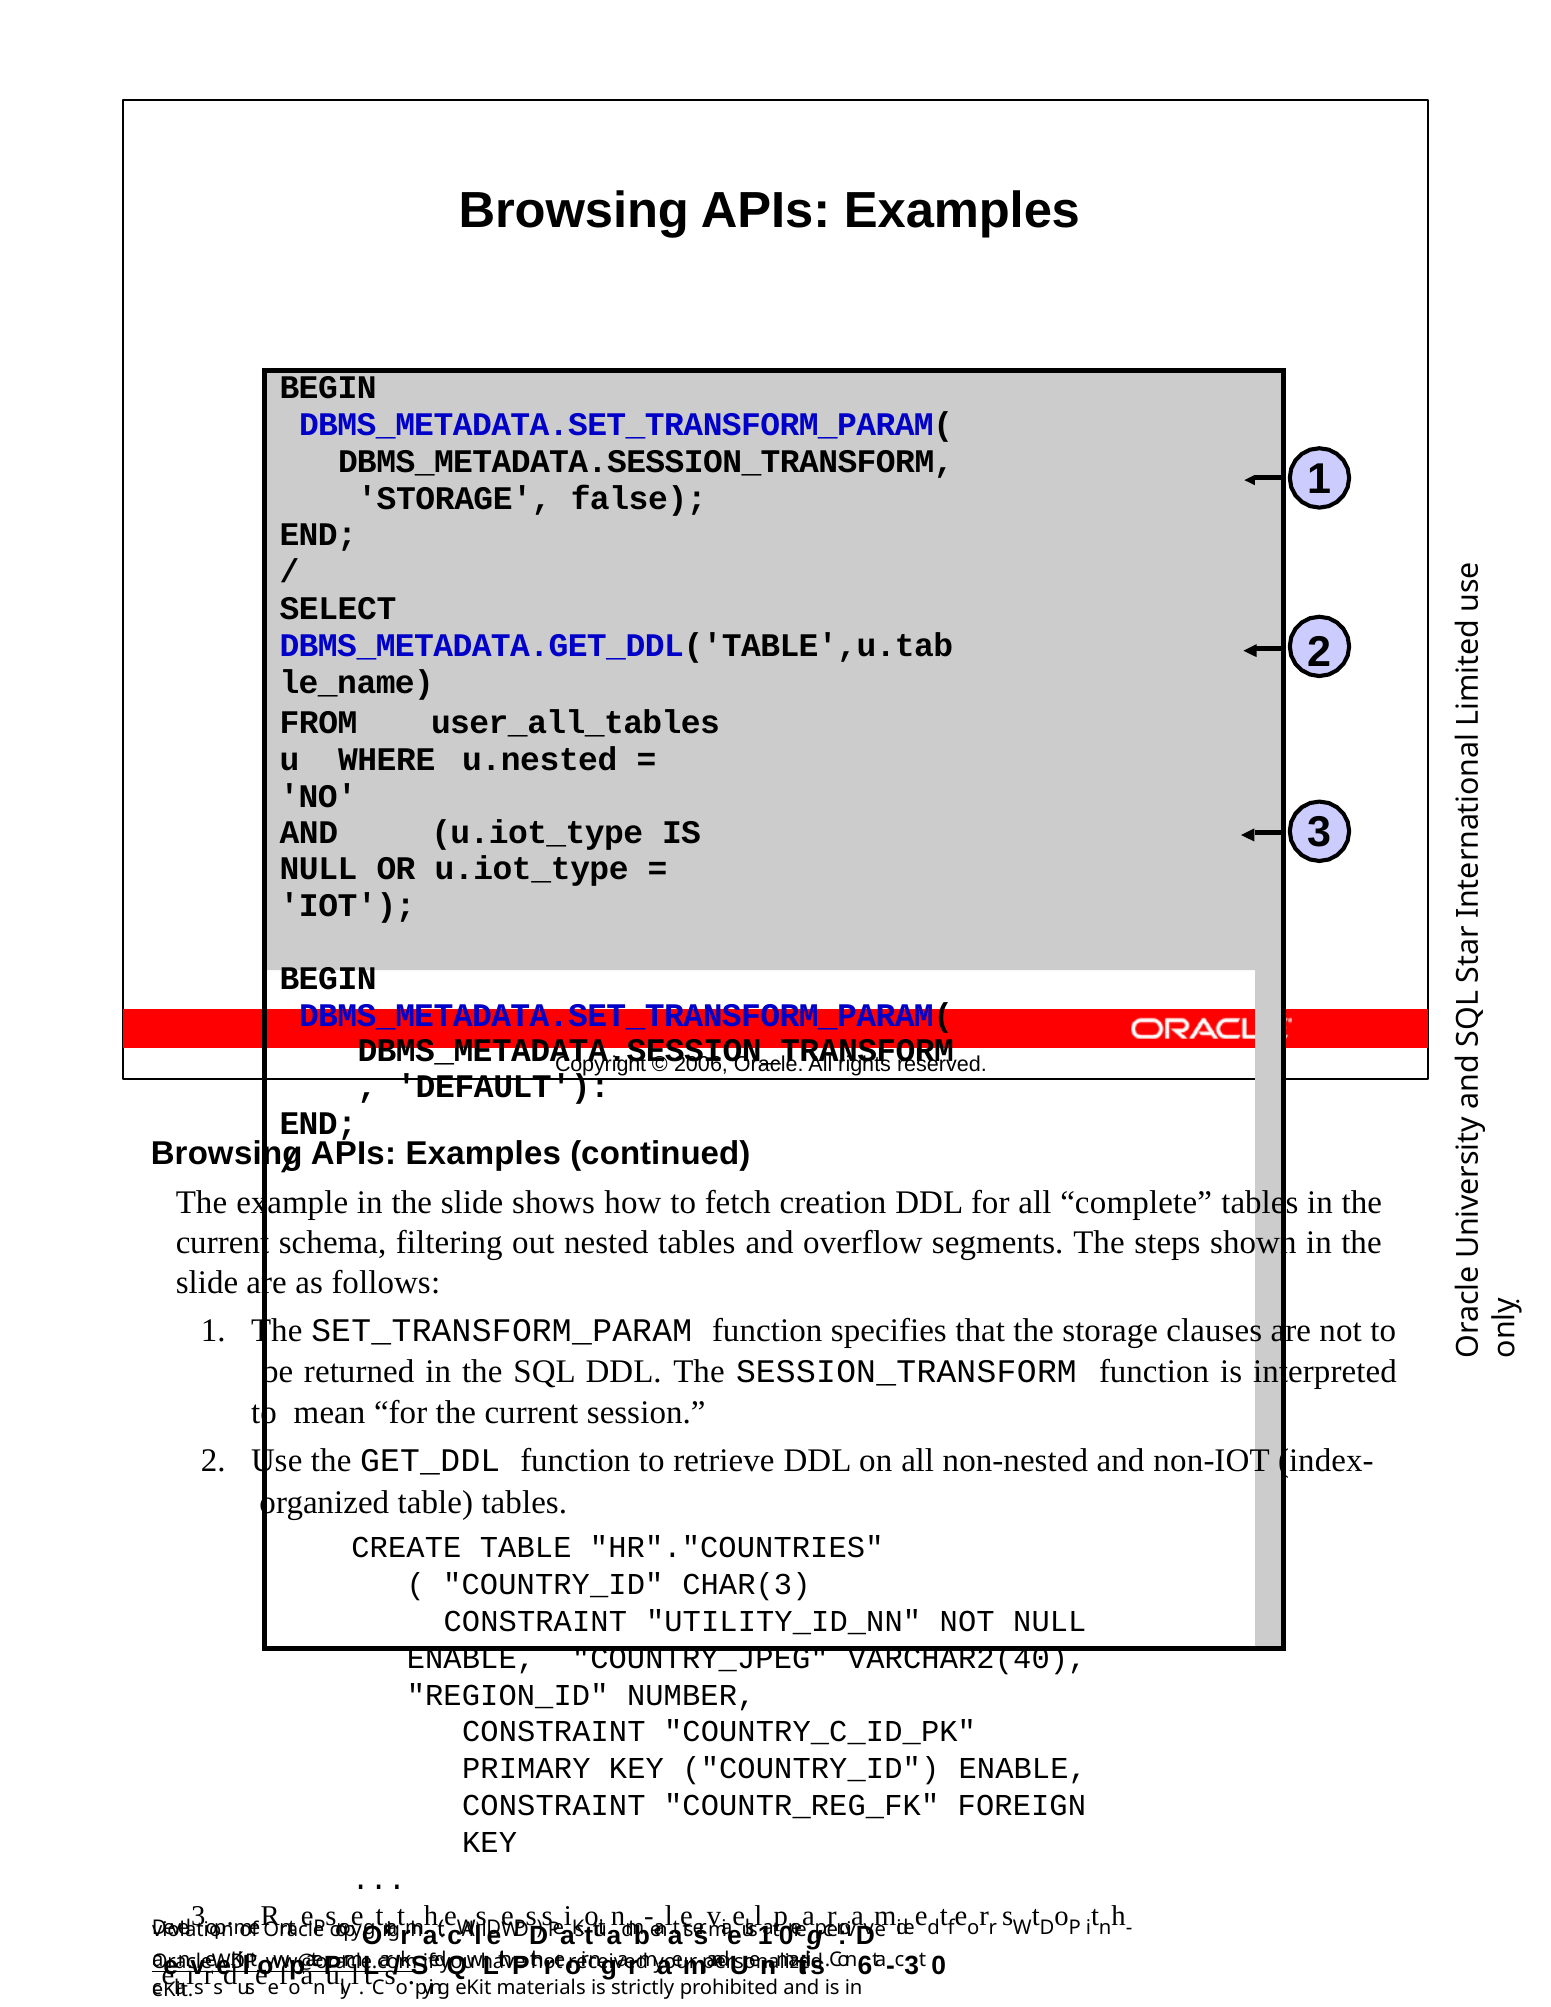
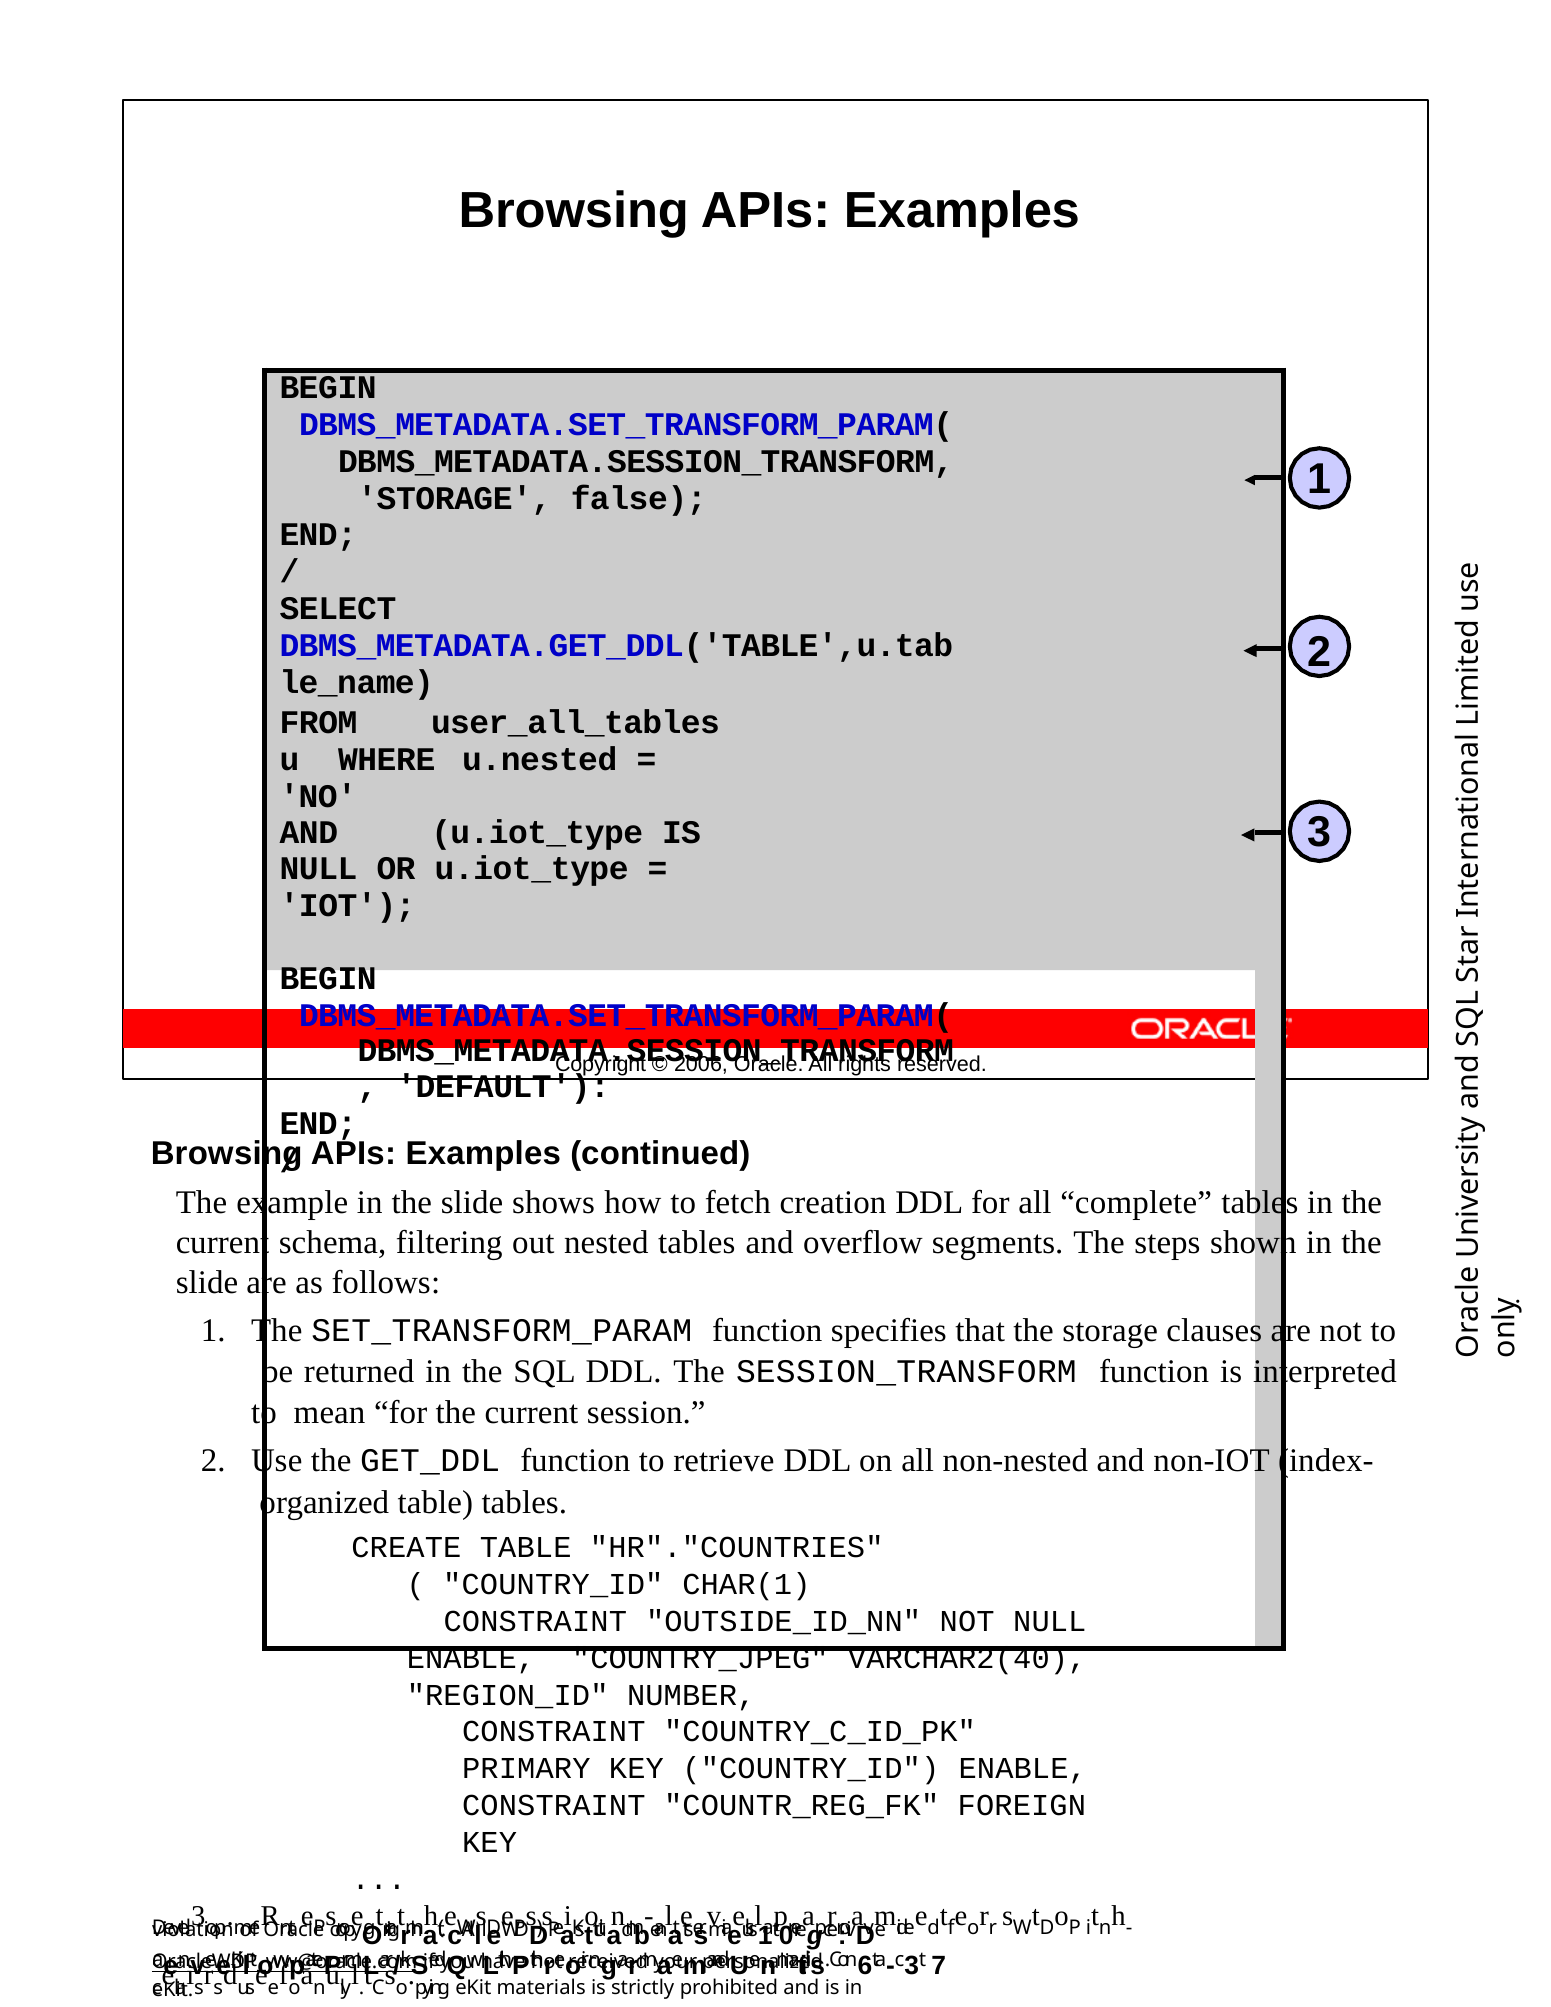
CHAR(3: CHAR(3 -> CHAR(1
UTILITY_ID_NN: UTILITY_ID_NN -> OUTSIDE_ID_NN
0: 0 -> 7
